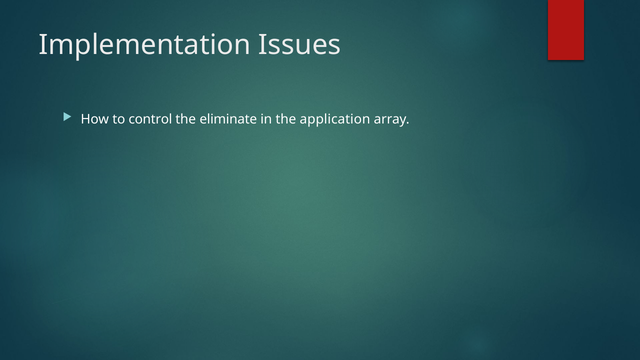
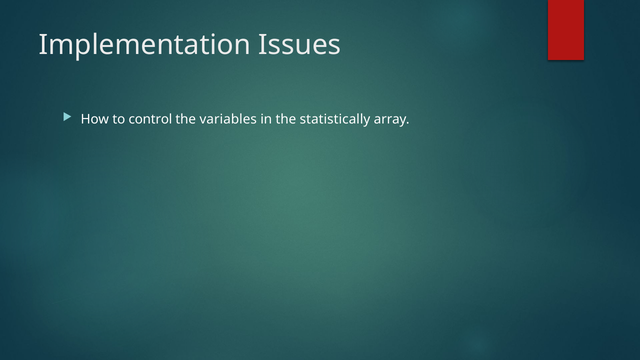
eliminate: eliminate -> variables
application: application -> statistically
